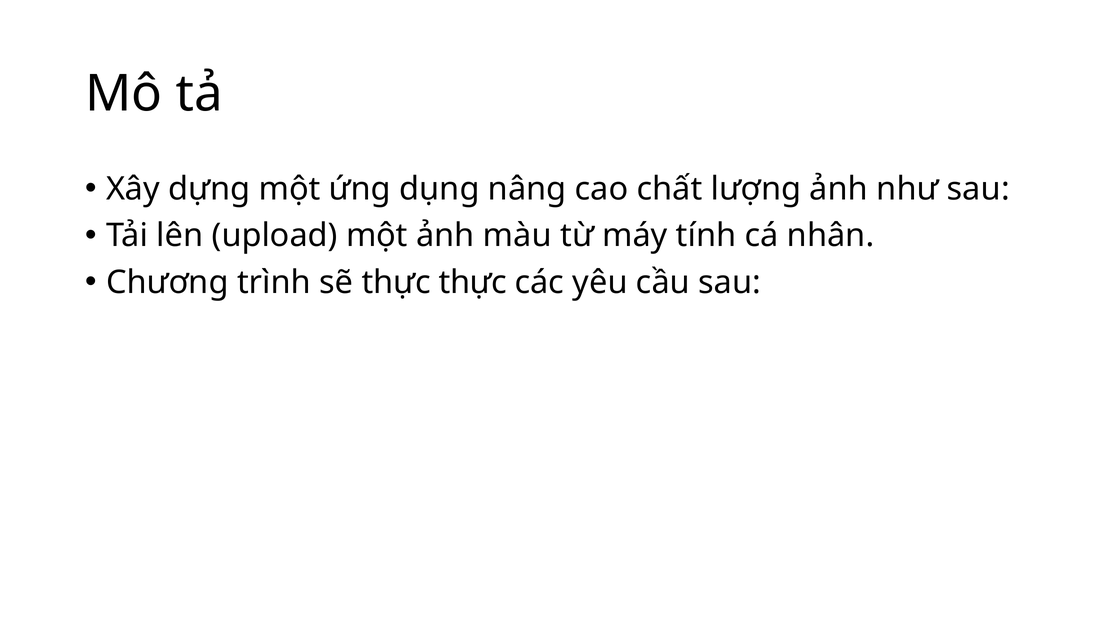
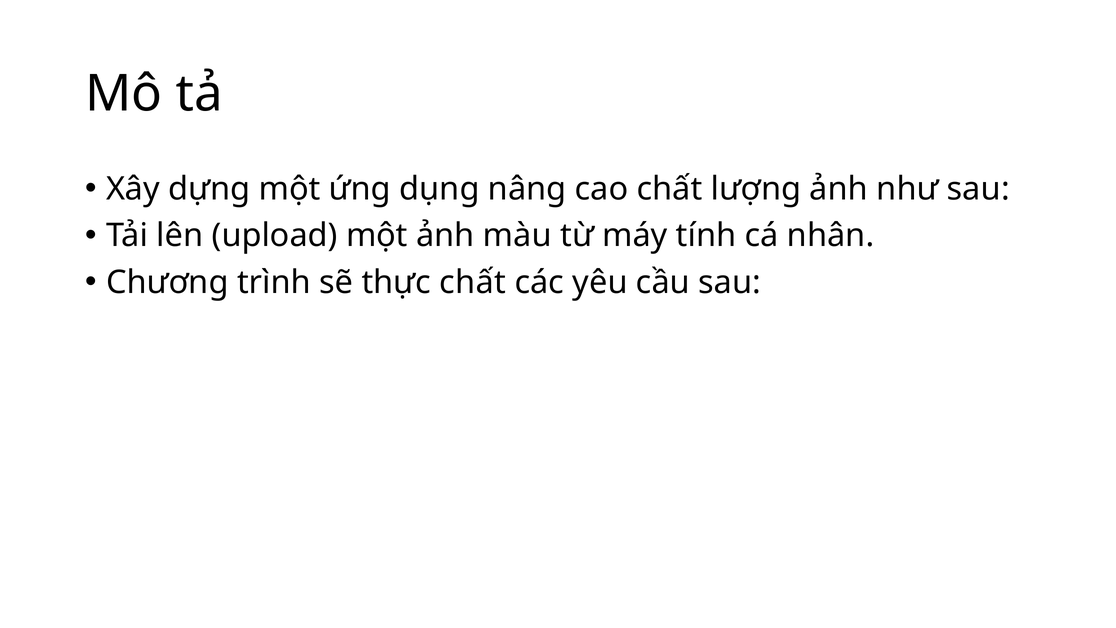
thực thực: thực -> chất
